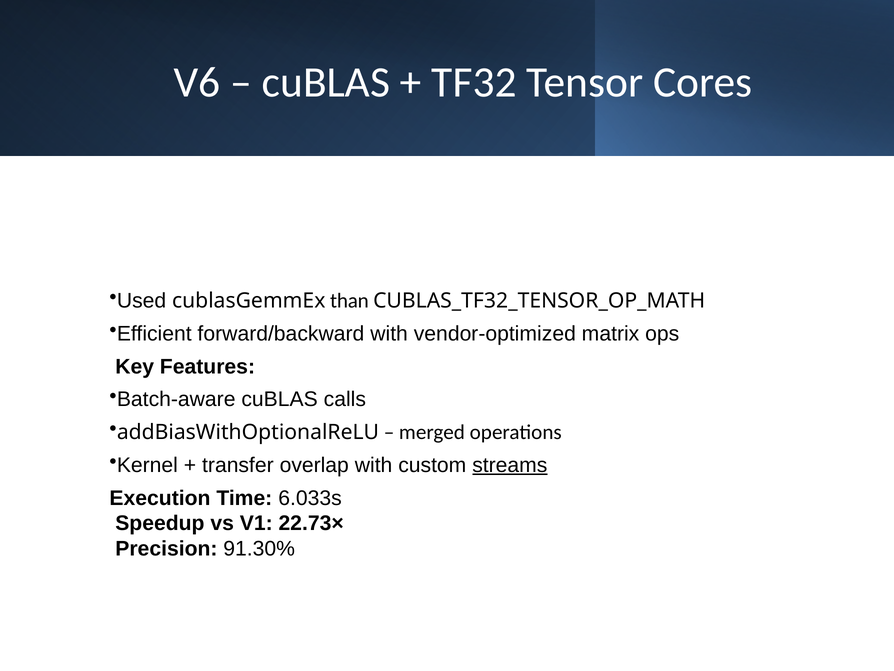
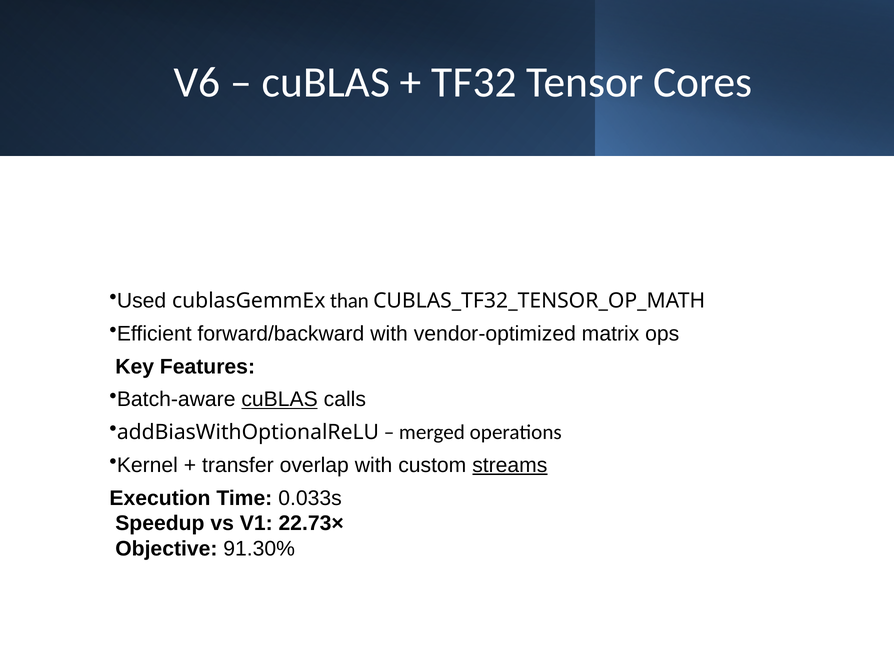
cuBLAS at (280, 399) underline: none -> present
6.033s: 6.033s -> 0.033s
Precision: Precision -> Objective
